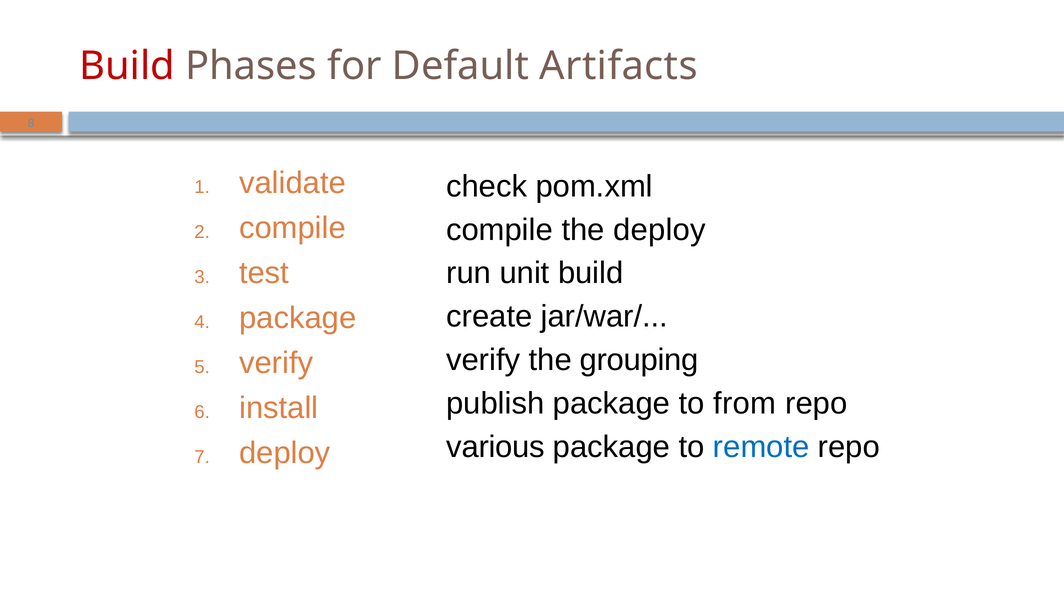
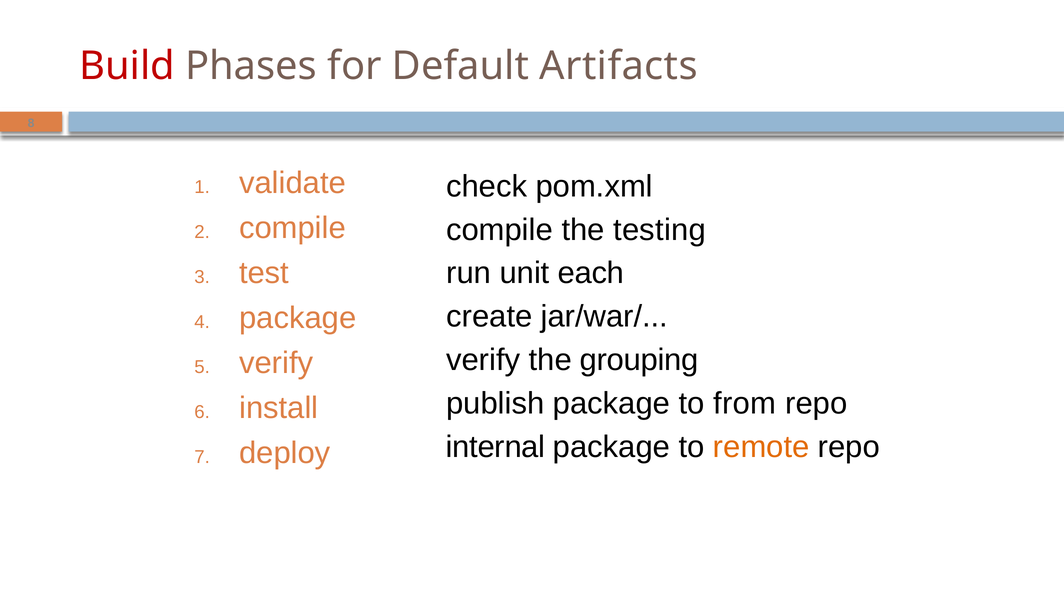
the deploy: deploy -> testing
unit build: build -> each
various: various -> internal
remote colour: blue -> orange
